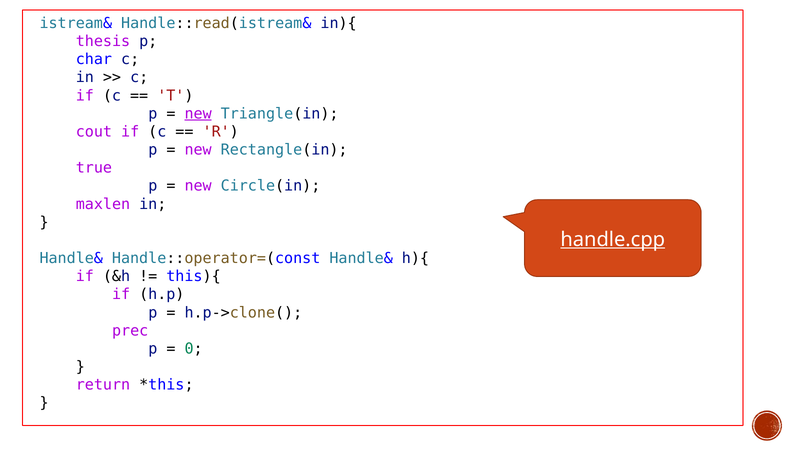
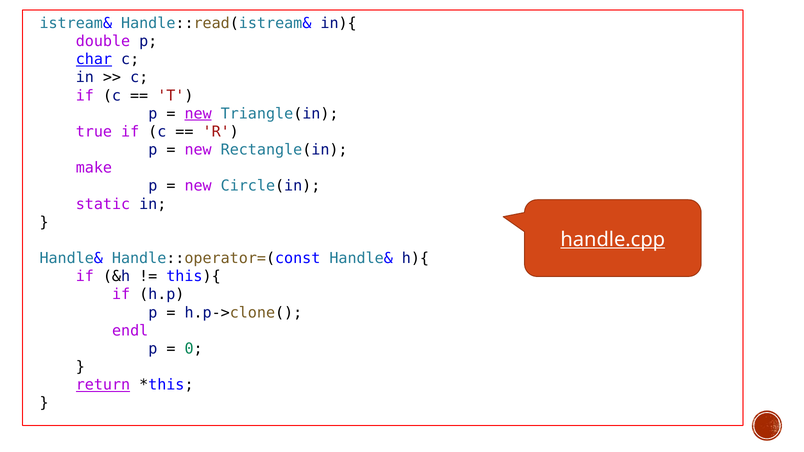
thesis: thesis -> double
char underline: none -> present
cout: cout -> true
true: true -> make
maxlen: maxlen -> static
prec: prec -> endl
return underline: none -> present
